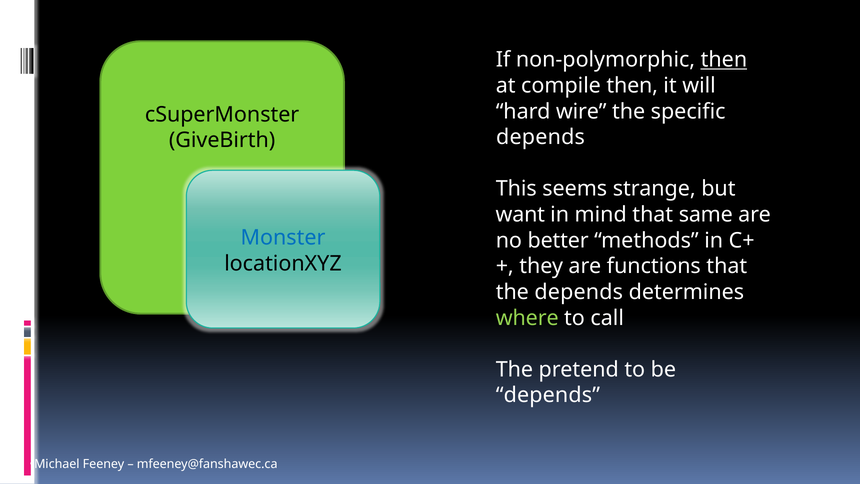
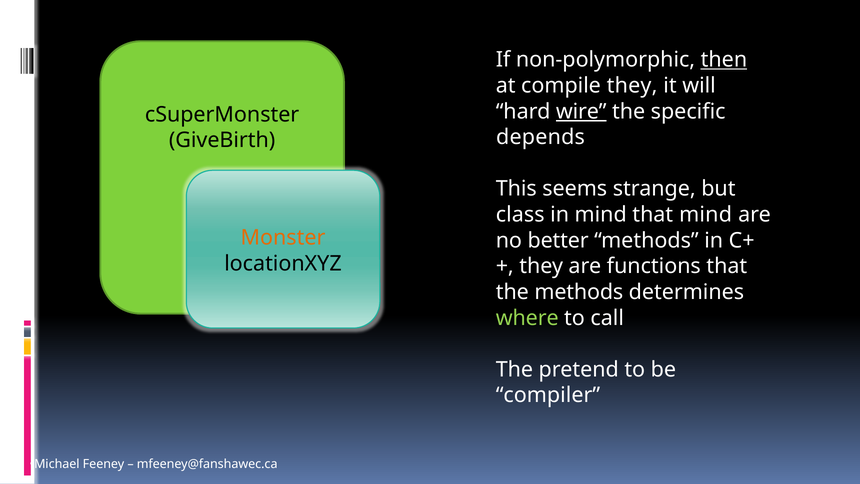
compile then: then -> they
wire underline: none -> present
want: want -> class
that same: same -> mind
Monster colour: blue -> orange
the depends: depends -> methods
depends at (548, 395): depends -> compiler
